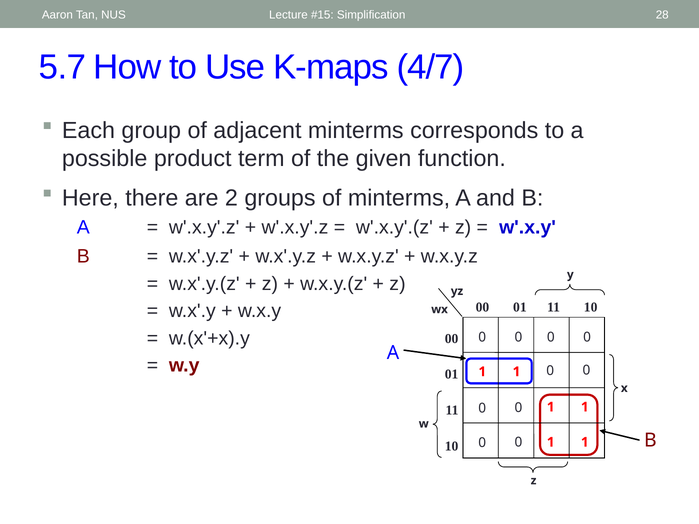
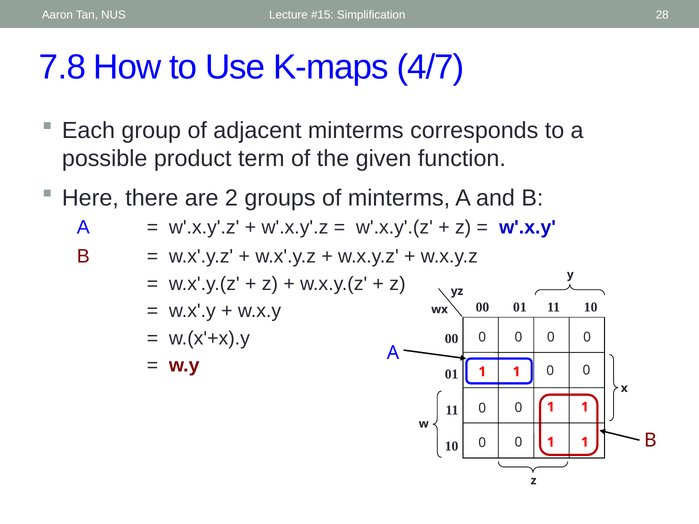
5.7: 5.7 -> 7.8
